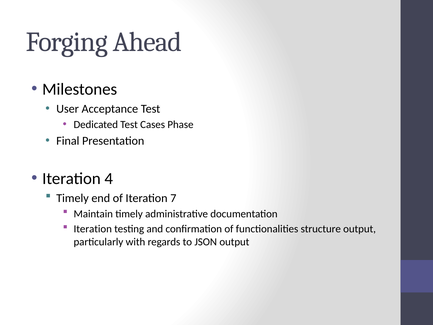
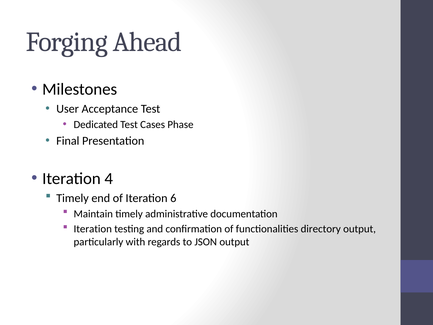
7: 7 -> 6
structure: structure -> directory
